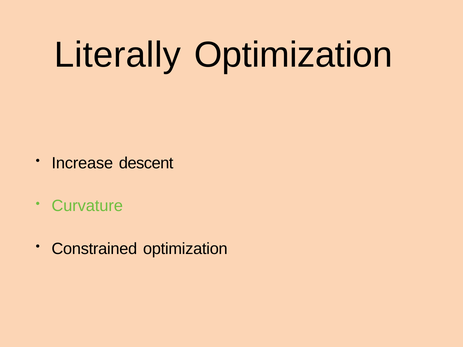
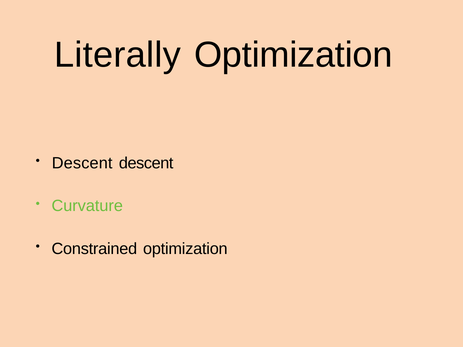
Increase at (82, 163): Increase -> Descent
